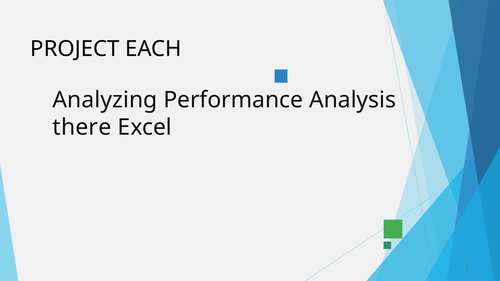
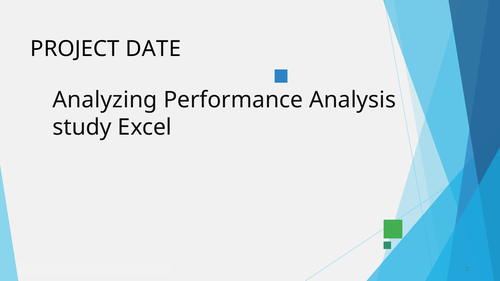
EACH: EACH -> DATE
there: there -> study
